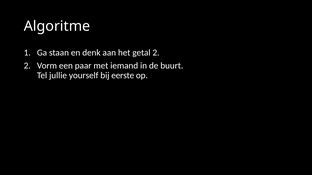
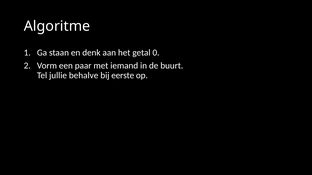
getal 2: 2 -> 0
yourself: yourself -> behalve
